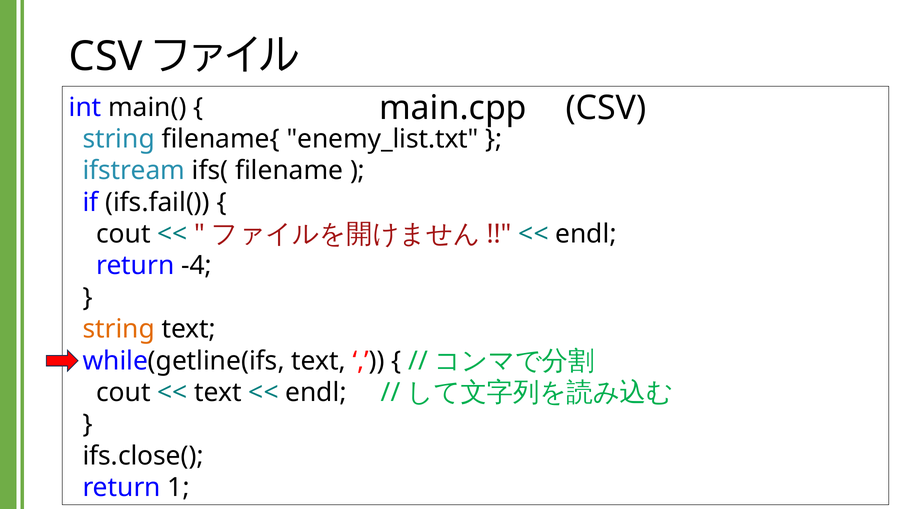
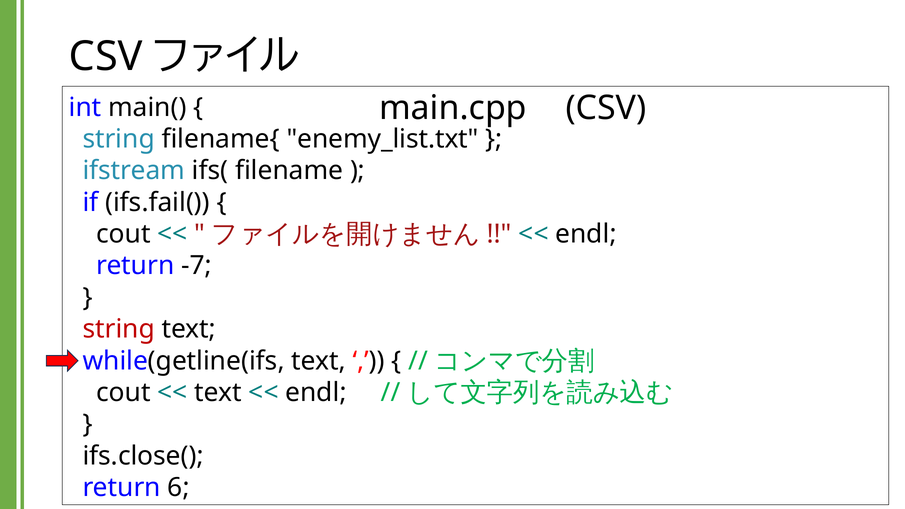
-4: -4 -> -7
string at (119, 329) colour: orange -> red
1: 1 -> 6
